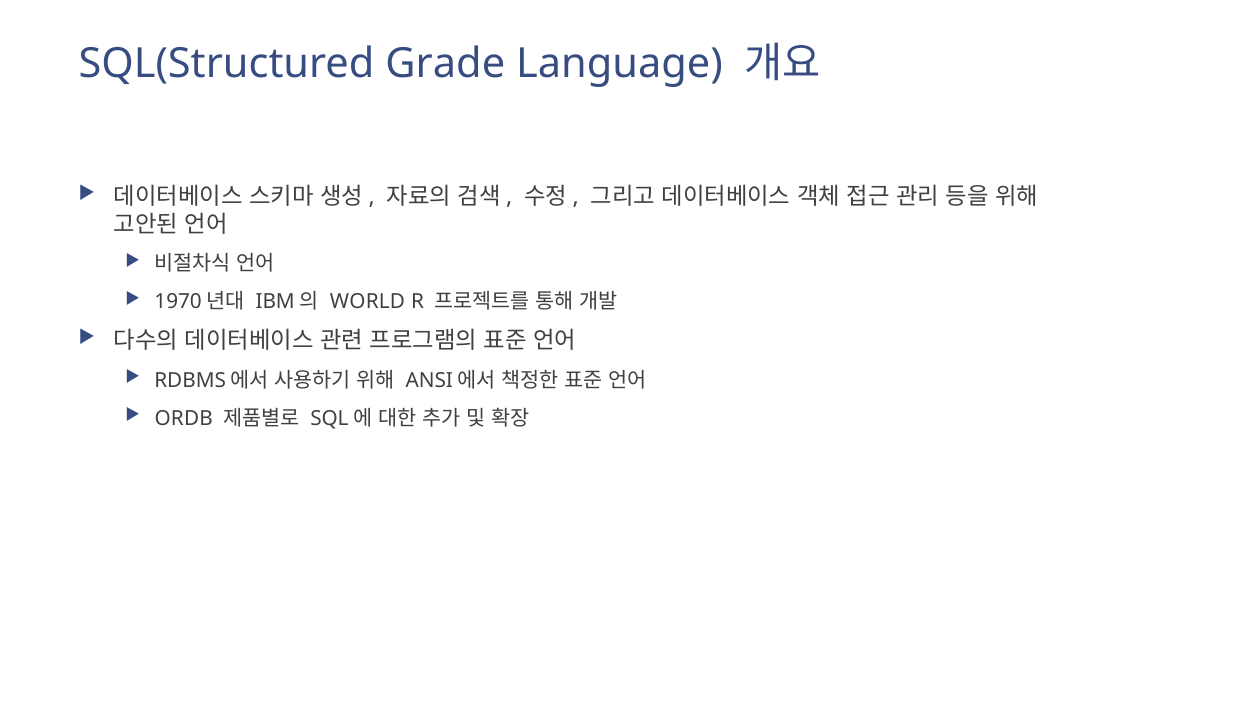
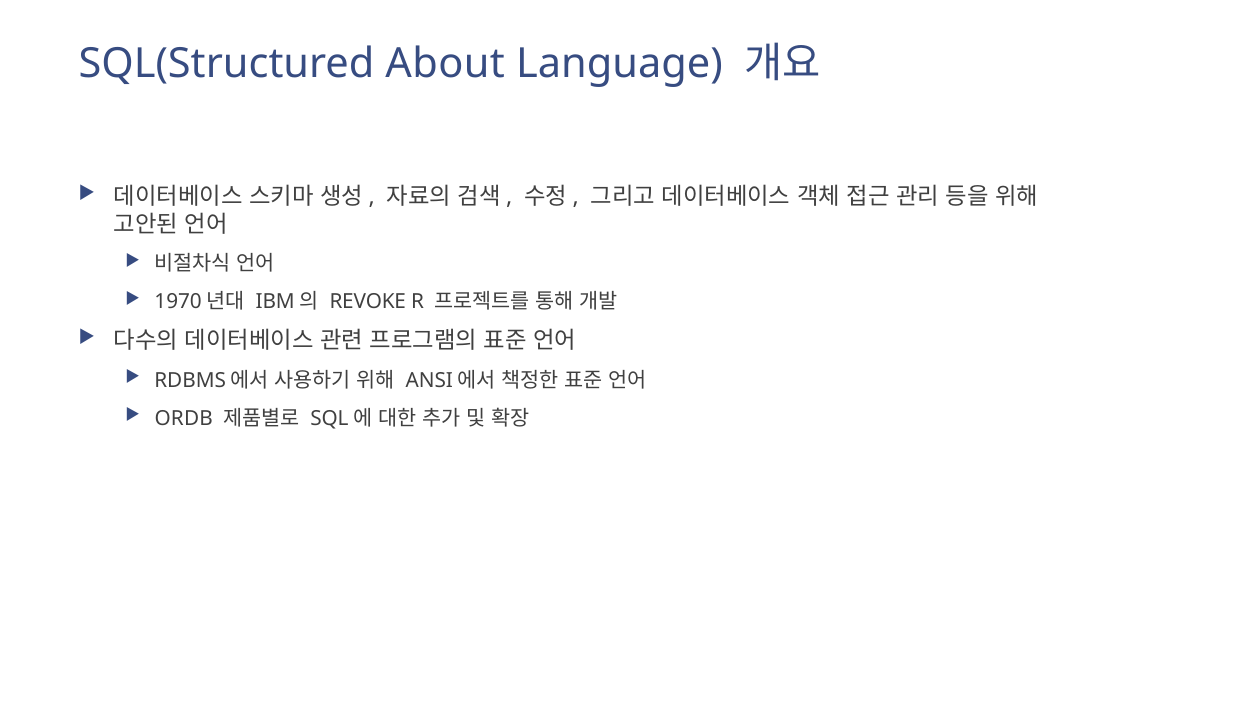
Grade: Grade -> About
WORLD: WORLD -> REVOKE
